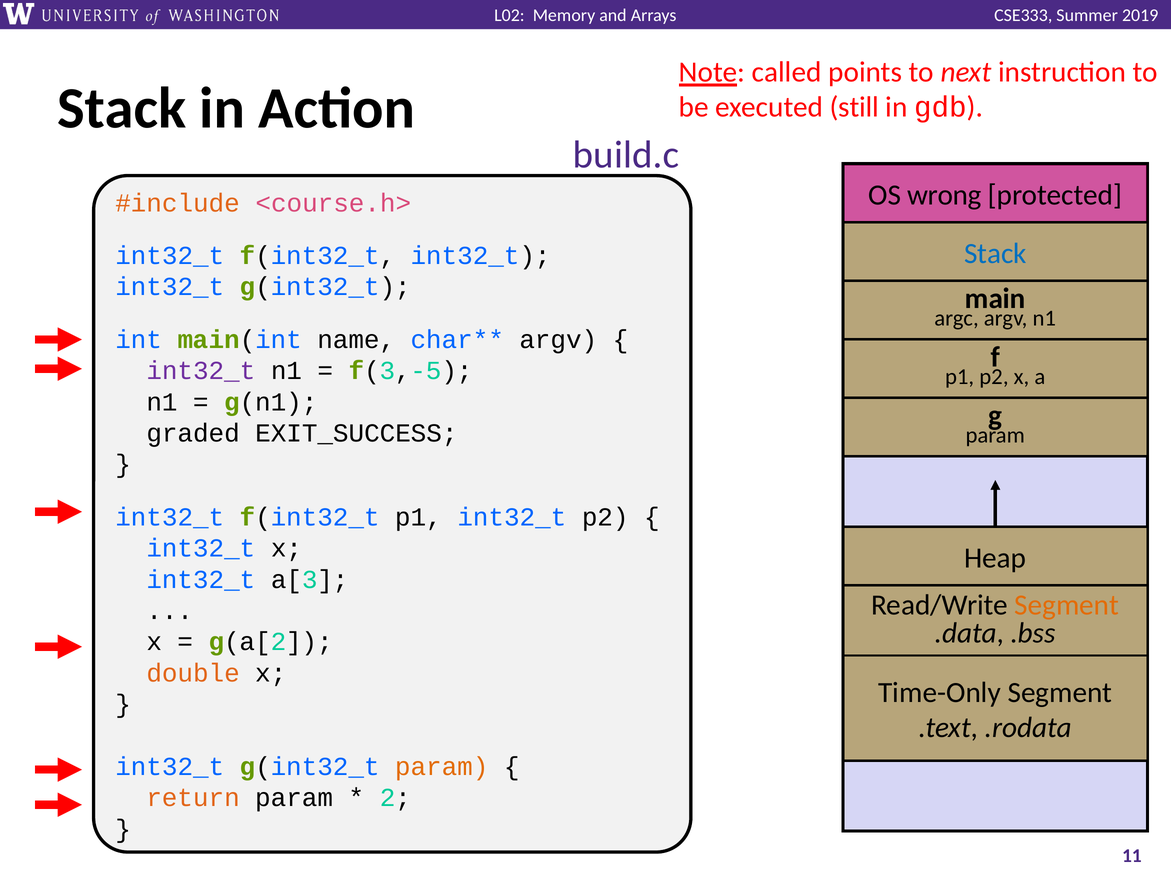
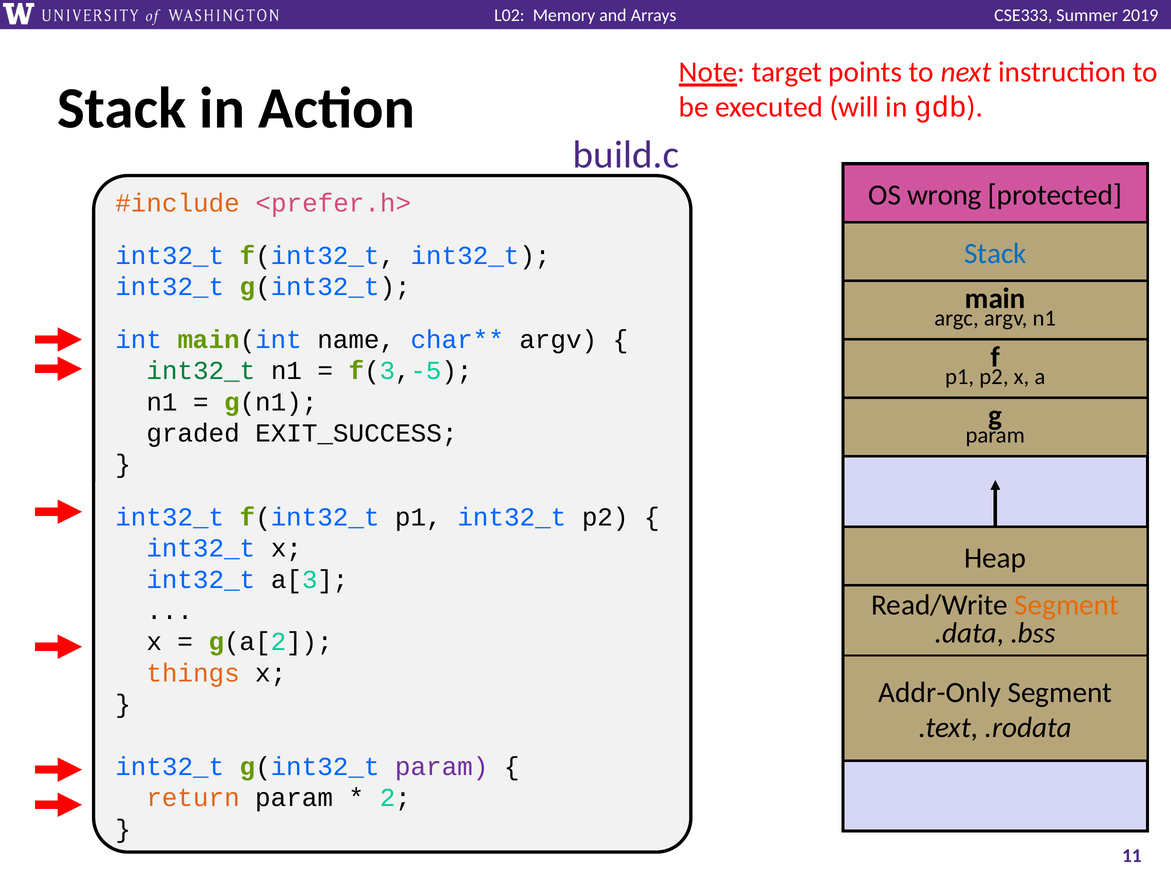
called: called -> target
still: still -> will
<course.h>: <course.h> -> <prefer.h>
int32_t at (201, 371) colour: purple -> green
double: double -> things
Time-Only: Time-Only -> Addr-Only
param at (442, 767) colour: orange -> purple
